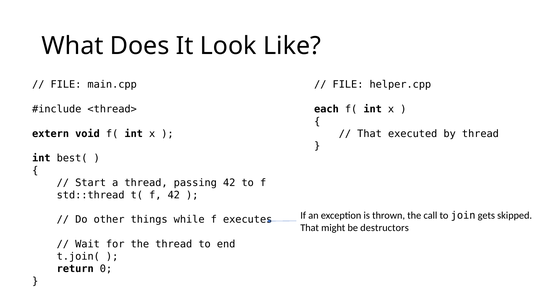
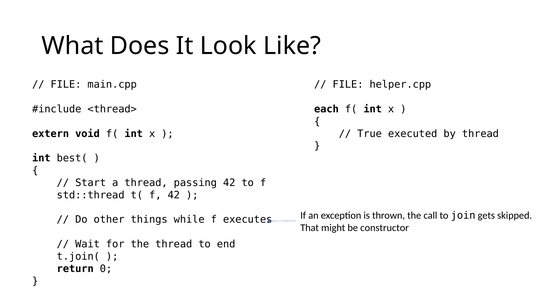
That at (370, 134): That -> True
destructors: destructors -> constructor
